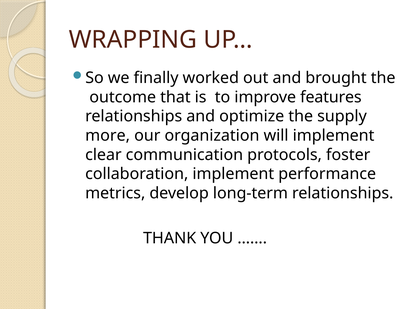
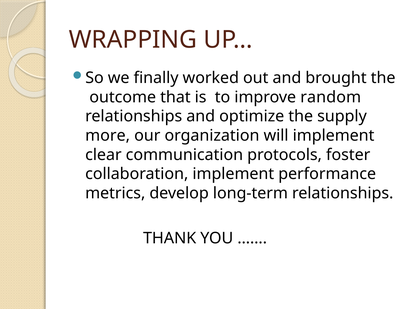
features: features -> random
